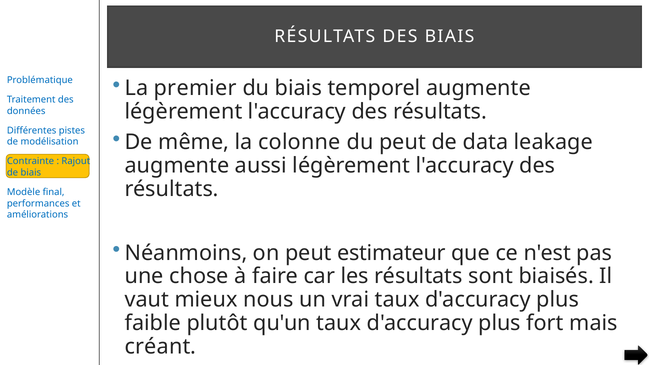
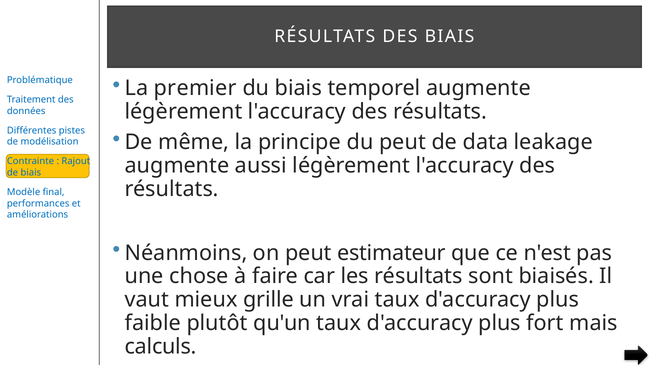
colonne: colonne -> principe
nous: nous -> grille
créant: créant -> calculs
